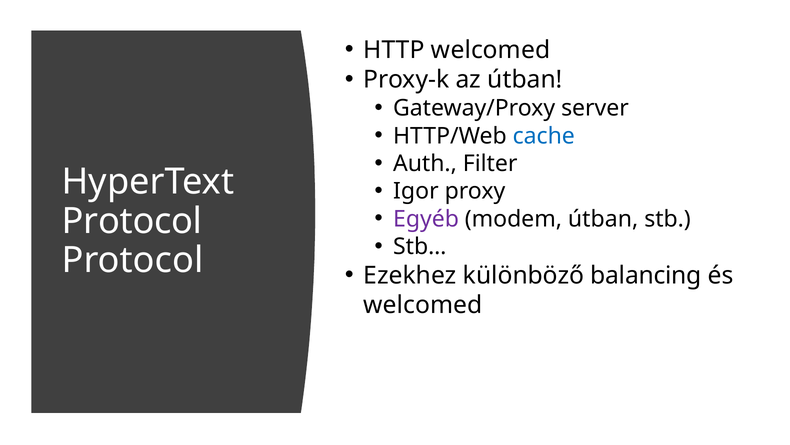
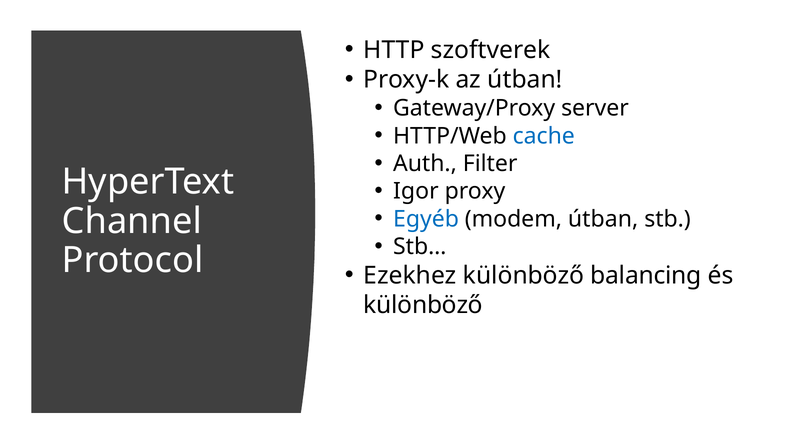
HTTP welcomed: welcomed -> szoftverek
Egyéb colour: purple -> blue
Protocol at (132, 221): Protocol -> Channel
welcomed at (423, 305): welcomed -> különböző
